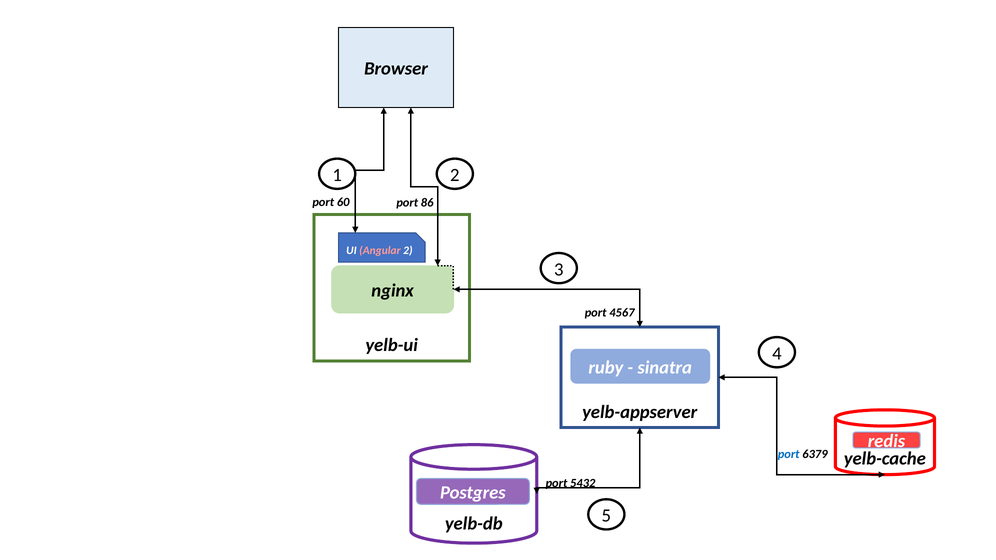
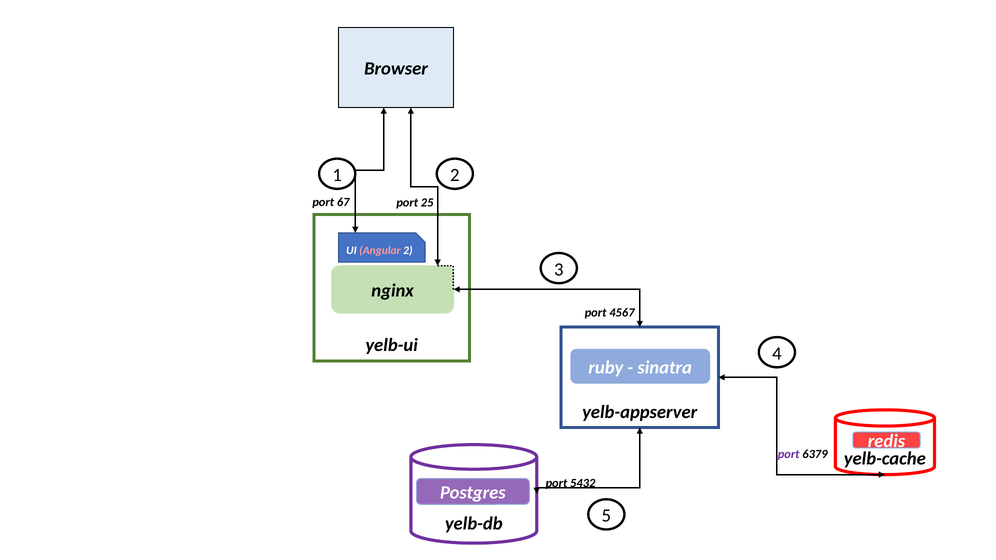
60: 60 -> 67
86: 86 -> 25
port at (789, 454) colour: blue -> purple
